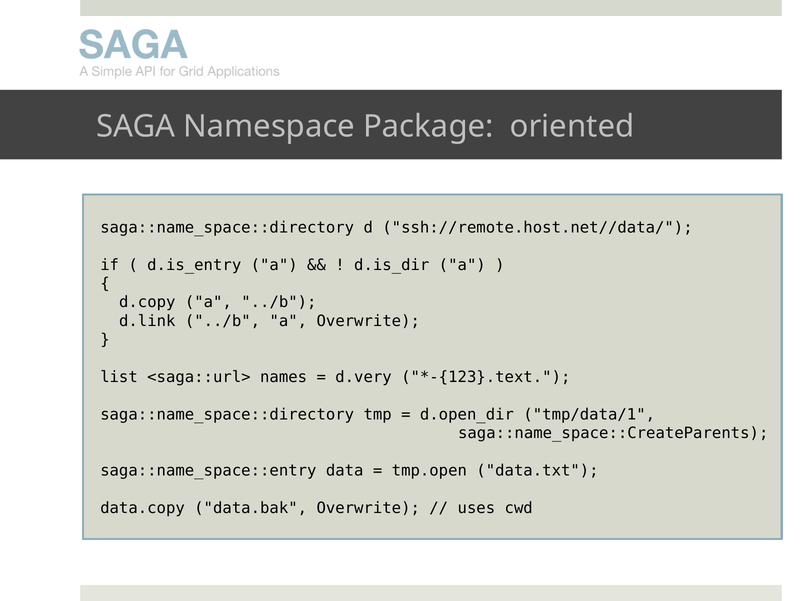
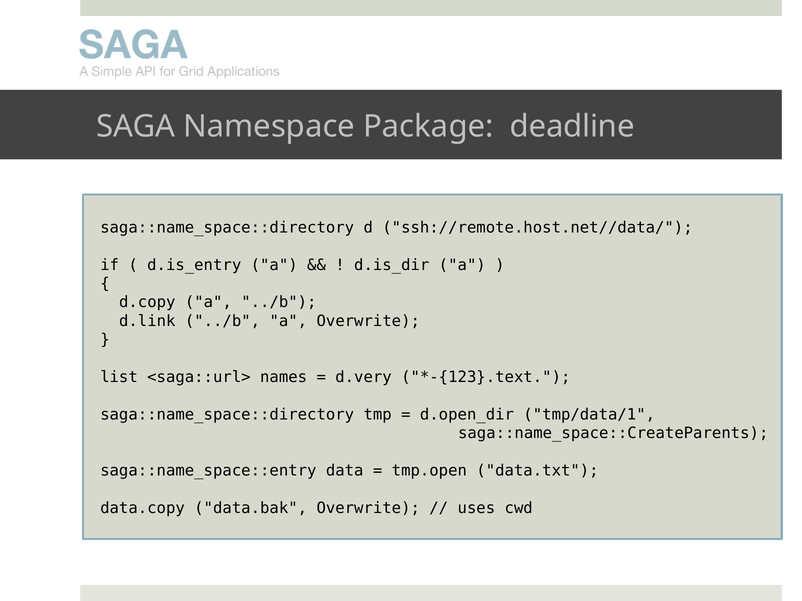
oriented: oriented -> deadline
